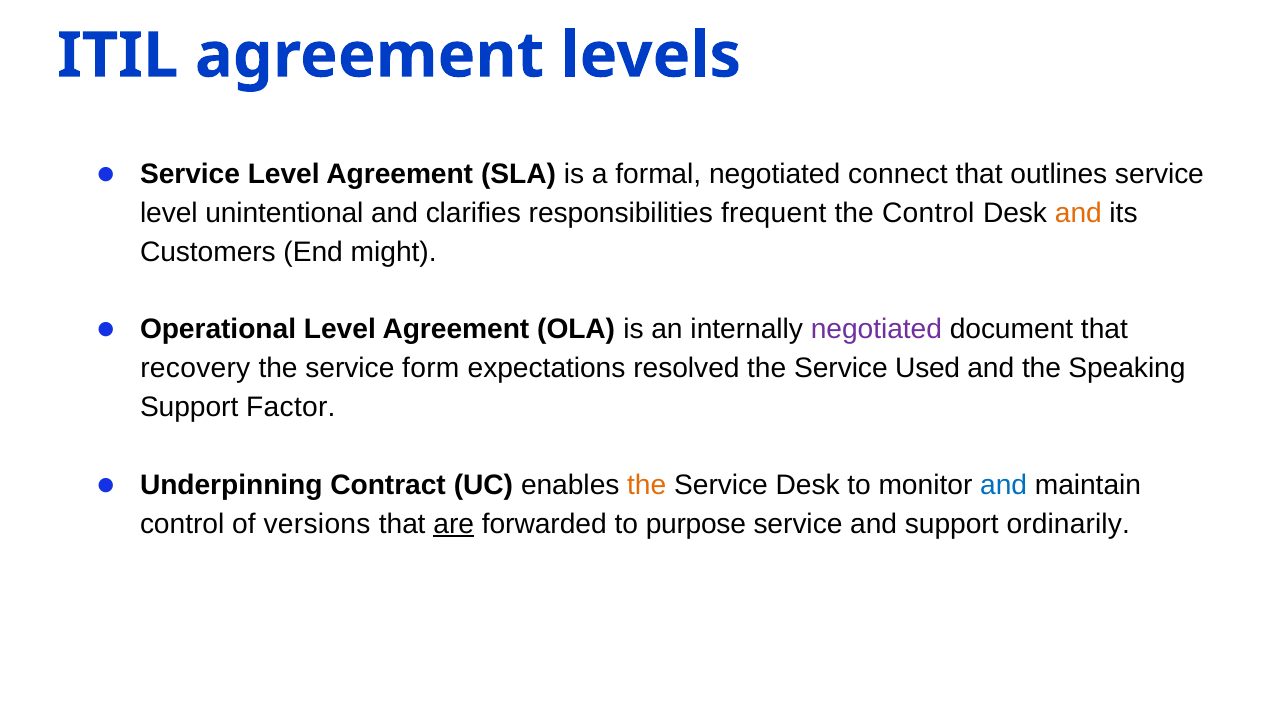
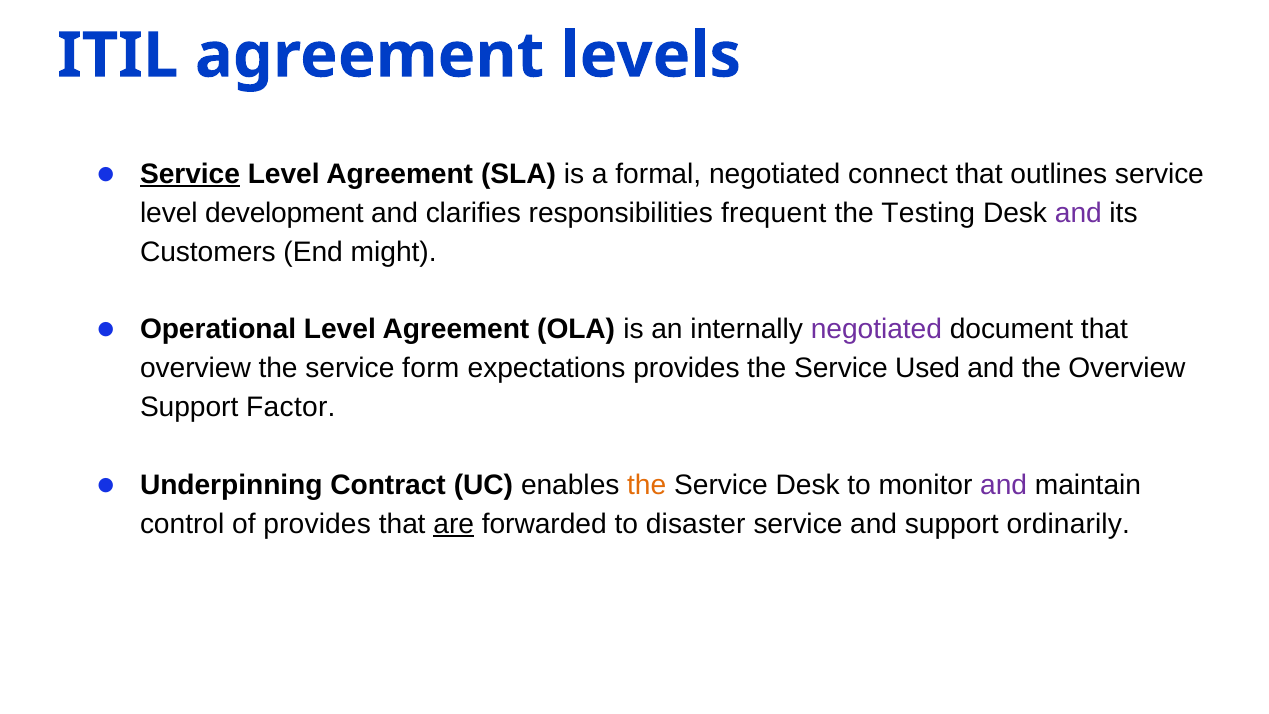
Service at (190, 174) underline: none -> present
unintentional: unintentional -> development
the Control: Control -> Testing
and at (1078, 213) colour: orange -> purple
recovery at (195, 368): recovery -> overview
expectations resolved: resolved -> provides
the Speaking: Speaking -> Overview
and at (1004, 485) colour: blue -> purple
of versions: versions -> provides
purpose: purpose -> disaster
